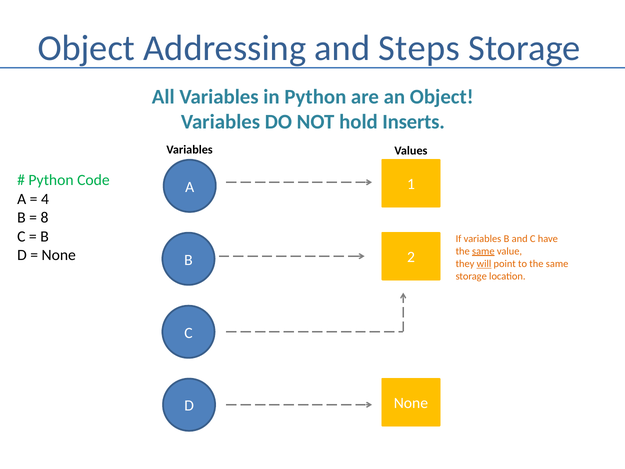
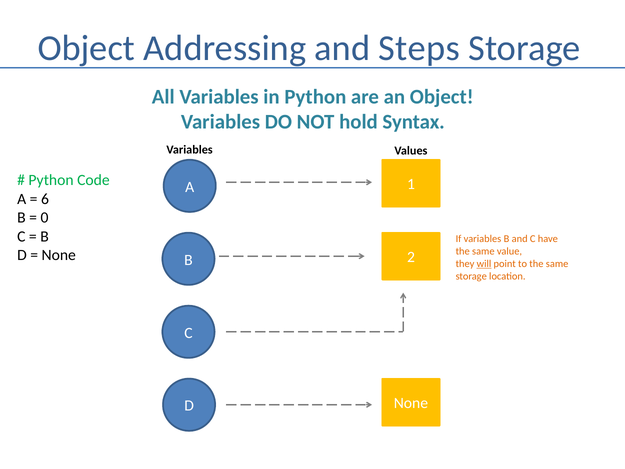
Inserts: Inserts -> Syntax
4: 4 -> 6
8: 8 -> 0
same at (483, 251) underline: present -> none
